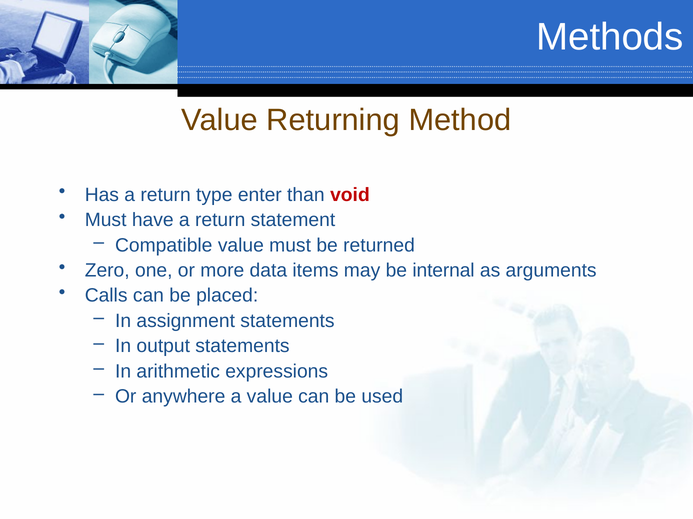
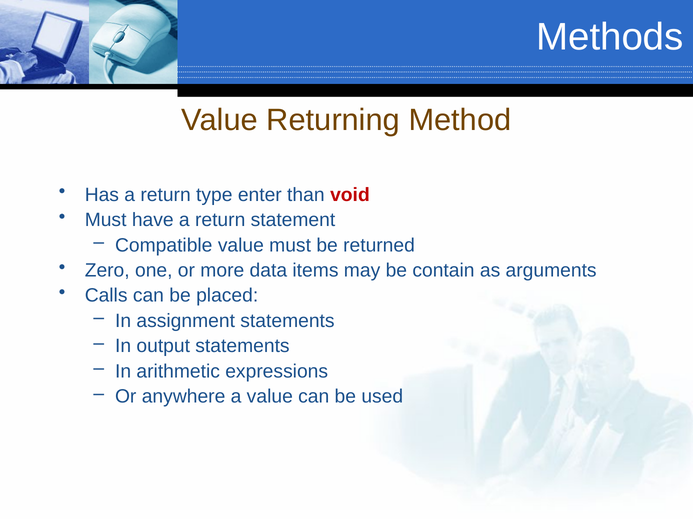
internal: internal -> contain
